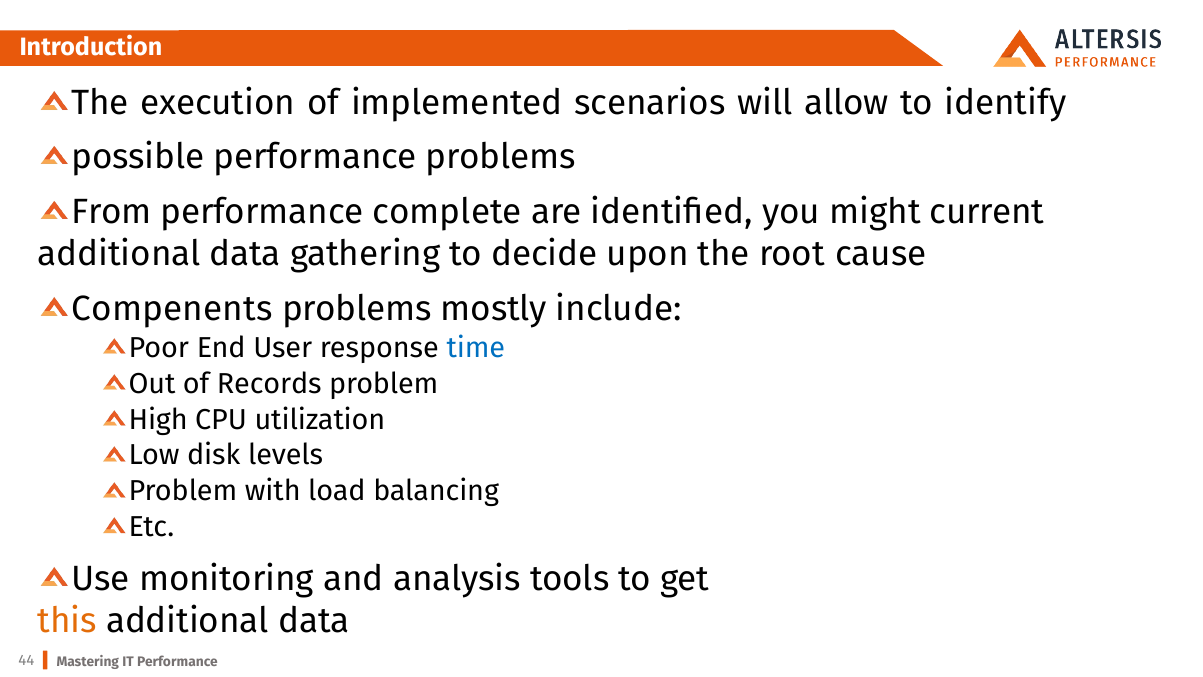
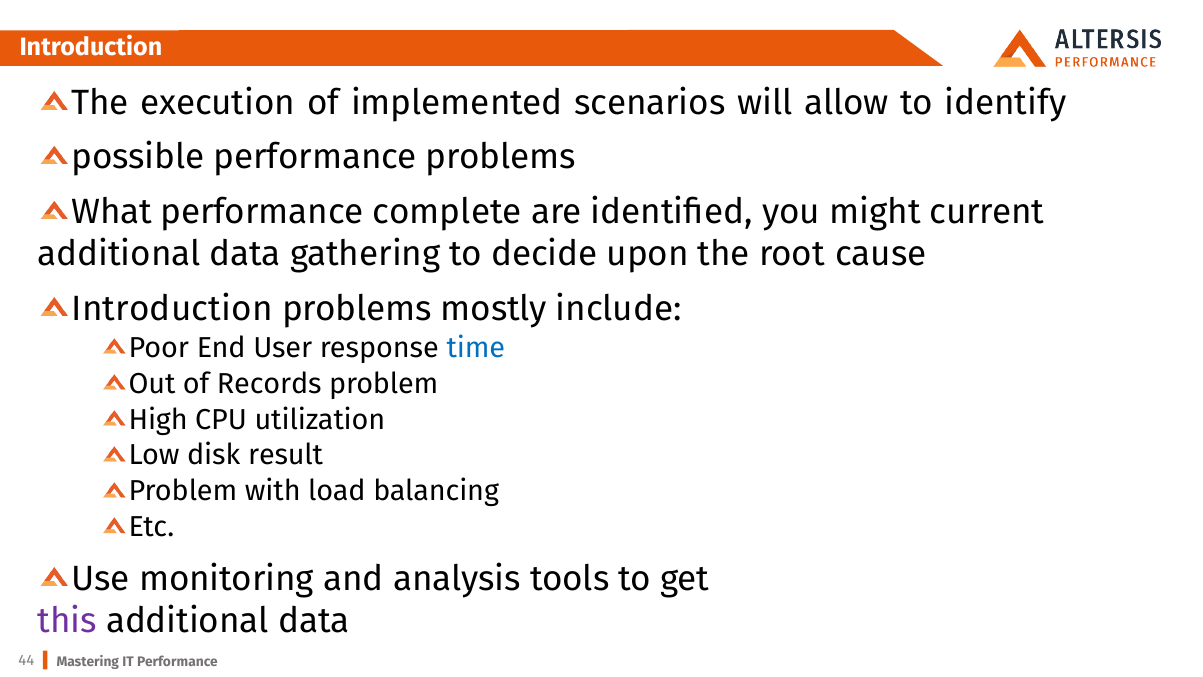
From: From -> What
Compenents at (172, 309): Compenents -> Introduction
levels: levels -> result
this colour: orange -> purple
